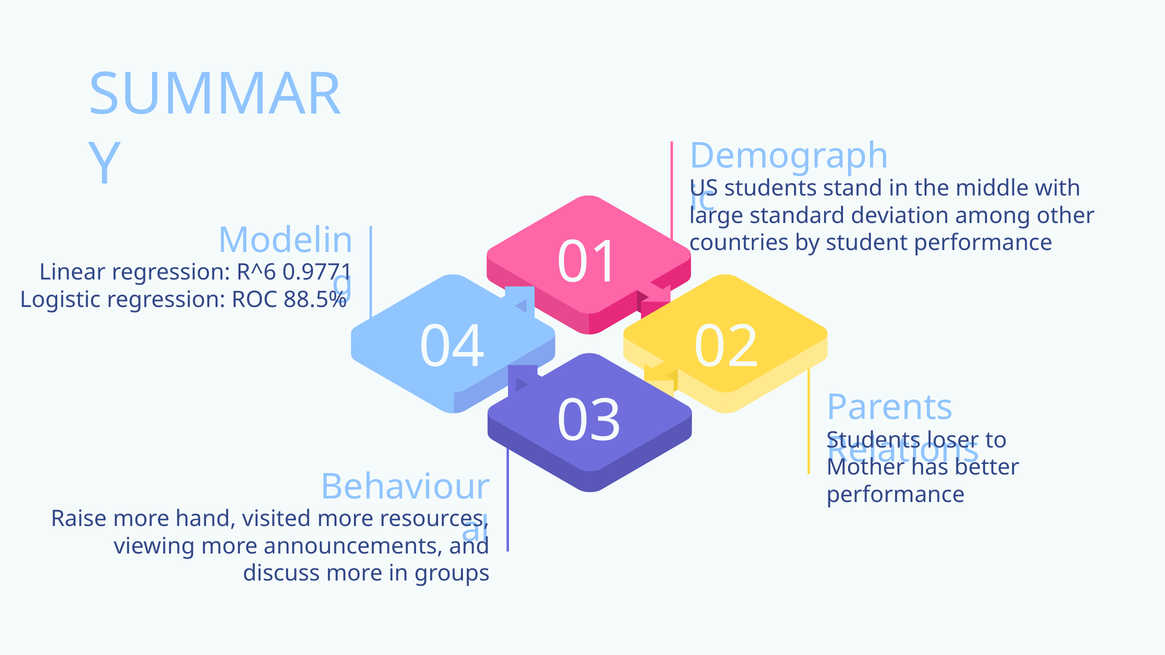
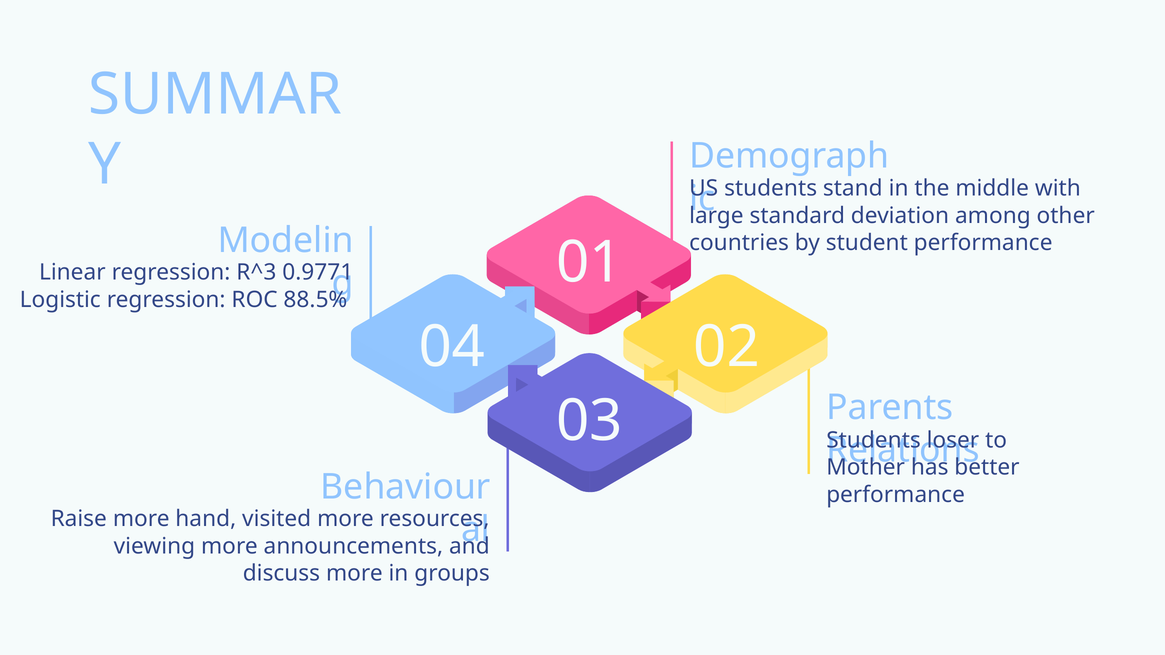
R^6: R^6 -> R^3
